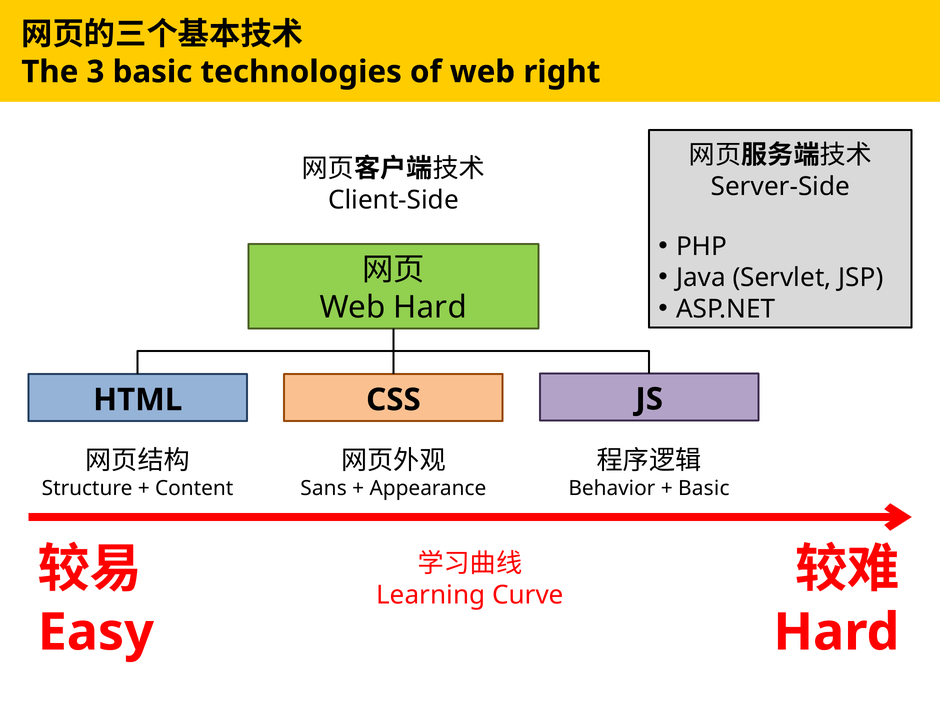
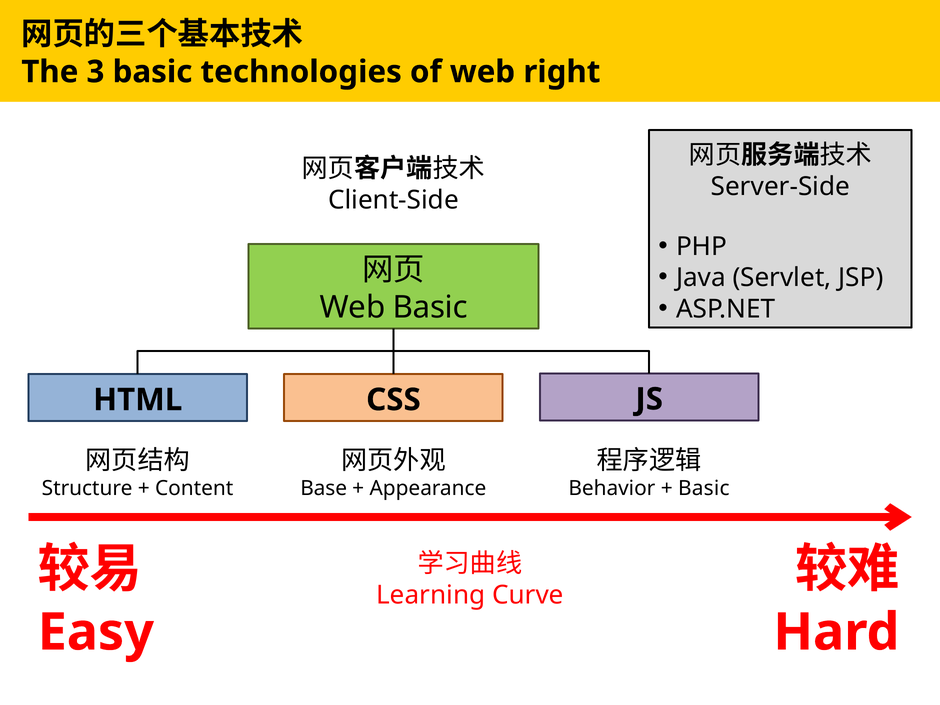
Web Hard: Hard -> Basic
Sans: Sans -> Base
